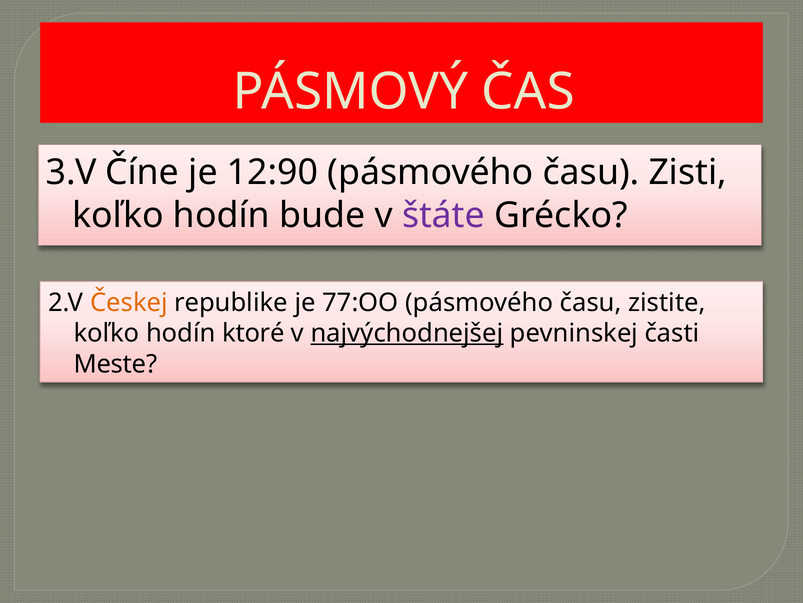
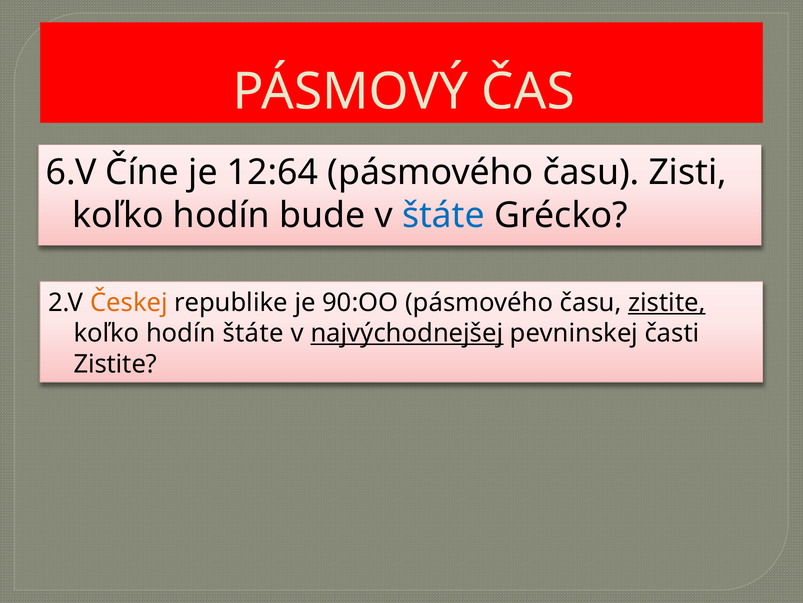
3.V: 3.V -> 6.V
12:90: 12:90 -> 12:64
štáte at (444, 215) colour: purple -> blue
77:OO: 77:OO -> 90:OO
zistite at (667, 302) underline: none -> present
hodín ktoré: ktoré -> štáte
Meste at (115, 364): Meste -> Zistite
